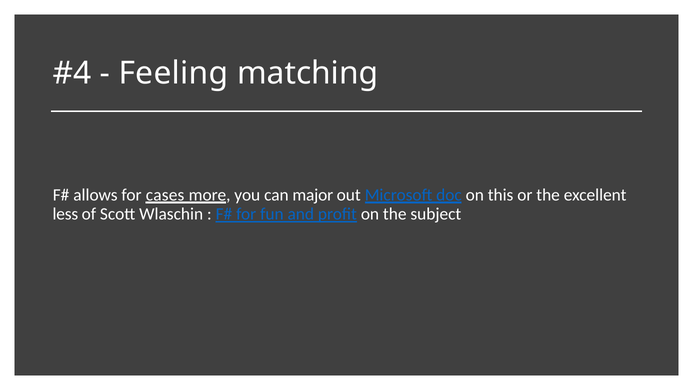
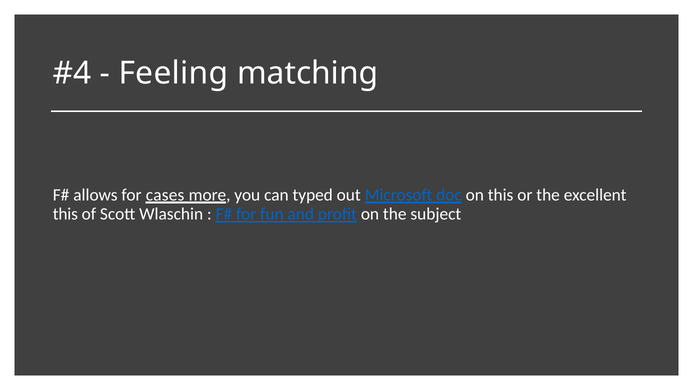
major: major -> typed
less at (65, 214): less -> this
